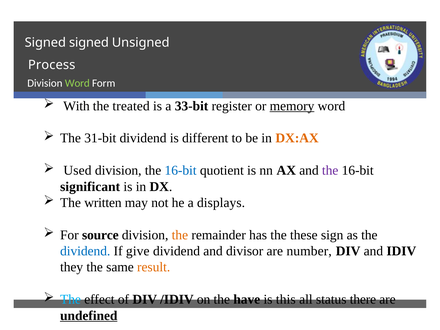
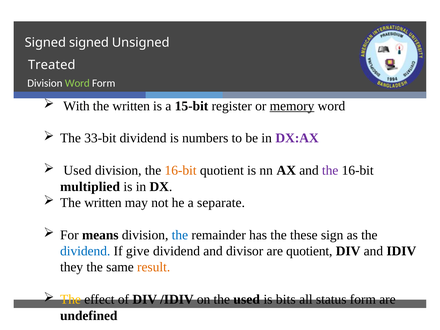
Process: Process -> Treated
treated at (131, 106): treated -> written
33-bit: 33-bit -> 15-bit
31-bit: 31-bit -> 33-bit
different: different -> numbers
DX:AX colour: orange -> purple
16-bit at (181, 170) colour: blue -> orange
significant: significant -> multiplied
displays: displays -> separate
source: source -> means
the at (180, 235) colour: orange -> blue
are number: number -> quotient
The at (71, 299) colour: light blue -> yellow
the have: have -> used
this: this -> bits
status there: there -> form
undefined underline: present -> none
